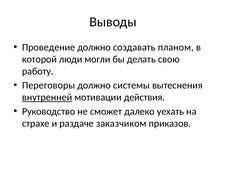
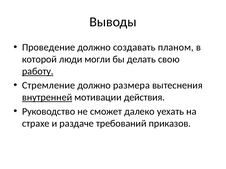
работу underline: none -> present
Переговоры: Переговоры -> Стремление
системы: системы -> размера
заказчиком: заказчиком -> требований
